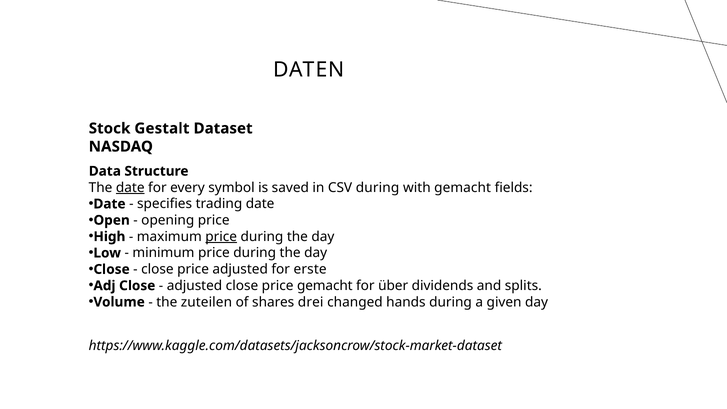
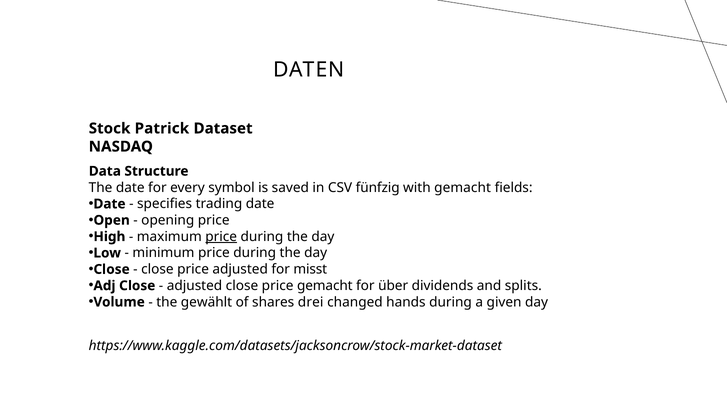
Gestalt: Gestalt -> Patrick
date at (130, 187) underline: present -> none
CSV during: during -> fünfzig
erste: erste -> misst
zuteilen: zuteilen -> gewählt
